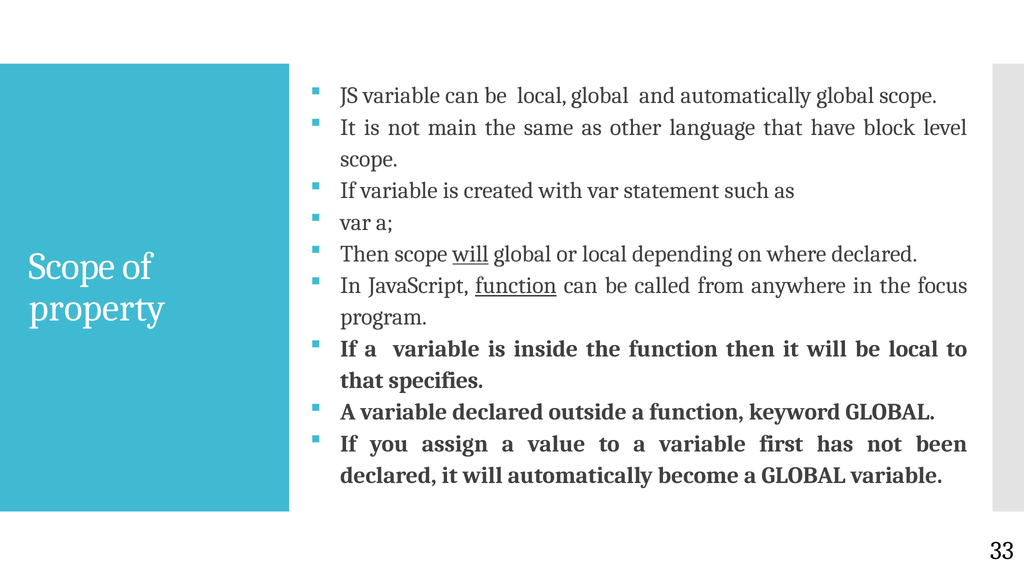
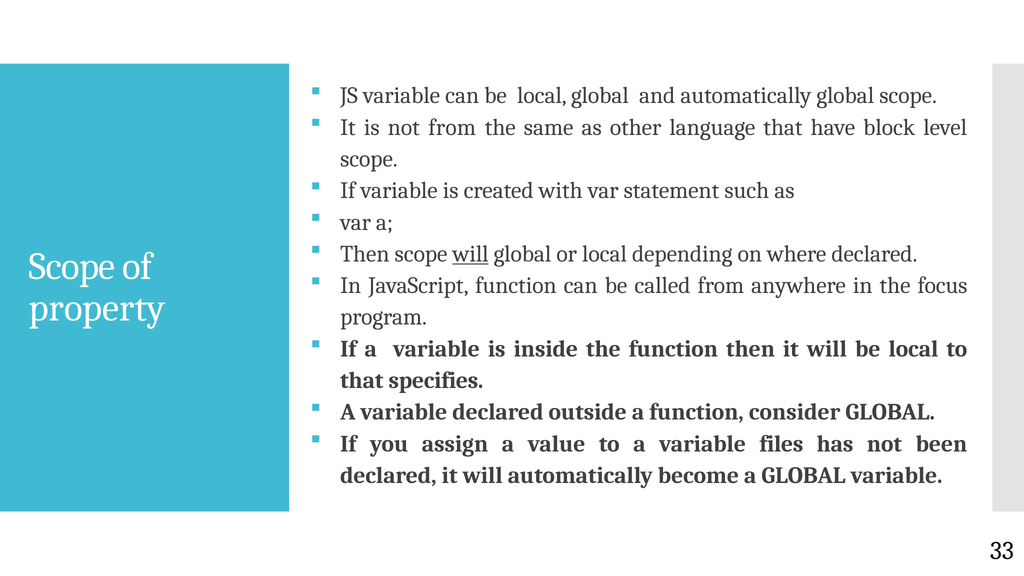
not main: main -> from
function at (516, 286) underline: present -> none
keyword: keyword -> consider
first: first -> files
